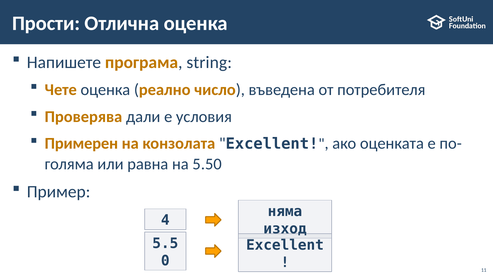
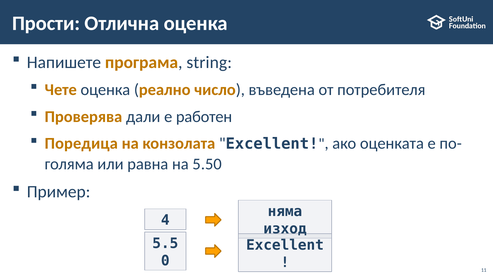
условия: условия -> работен
Примерен: Примерен -> Поредица
